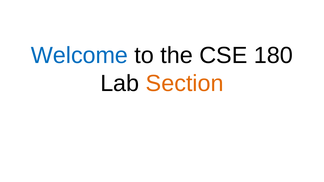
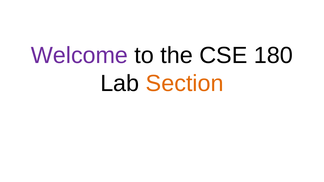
Welcome colour: blue -> purple
